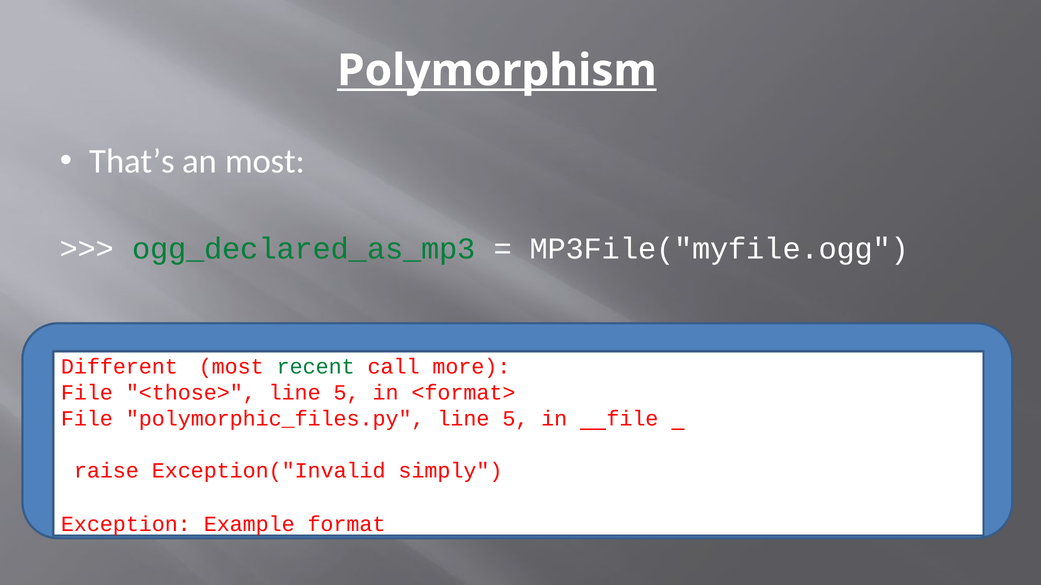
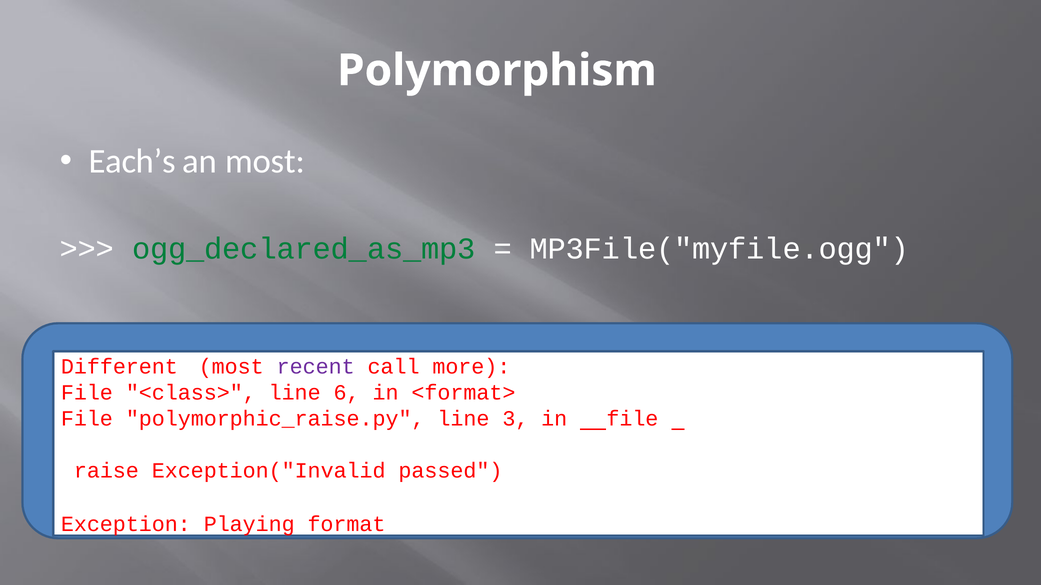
Polymorphism underline: present -> none
That’s: That’s -> Each’s
recent colour: green -> purple
<those>: <those> -> <class>
5 at (347, 393): 5 -> 6
polymorphic_files.py: polymorphic_files.py -> polymorphic_raise.py
5 at (515, 419): 5 -> 3
simply: simply -> passed
Example: Example -> Playing
